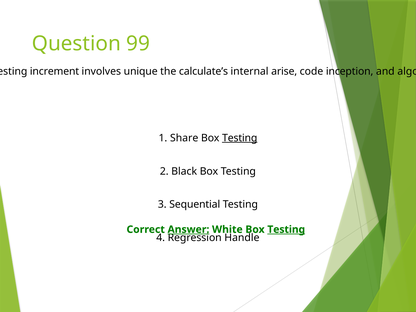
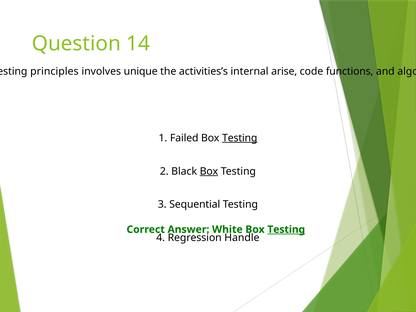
99: 99 -> 14
increment: increment -> principles
calculate’s: calculate’s -> activities’s
inception: inception -> functions
Share: Share -> Failed
Box at (209, 171) underline: none -> present
Answer underline: present -> none
